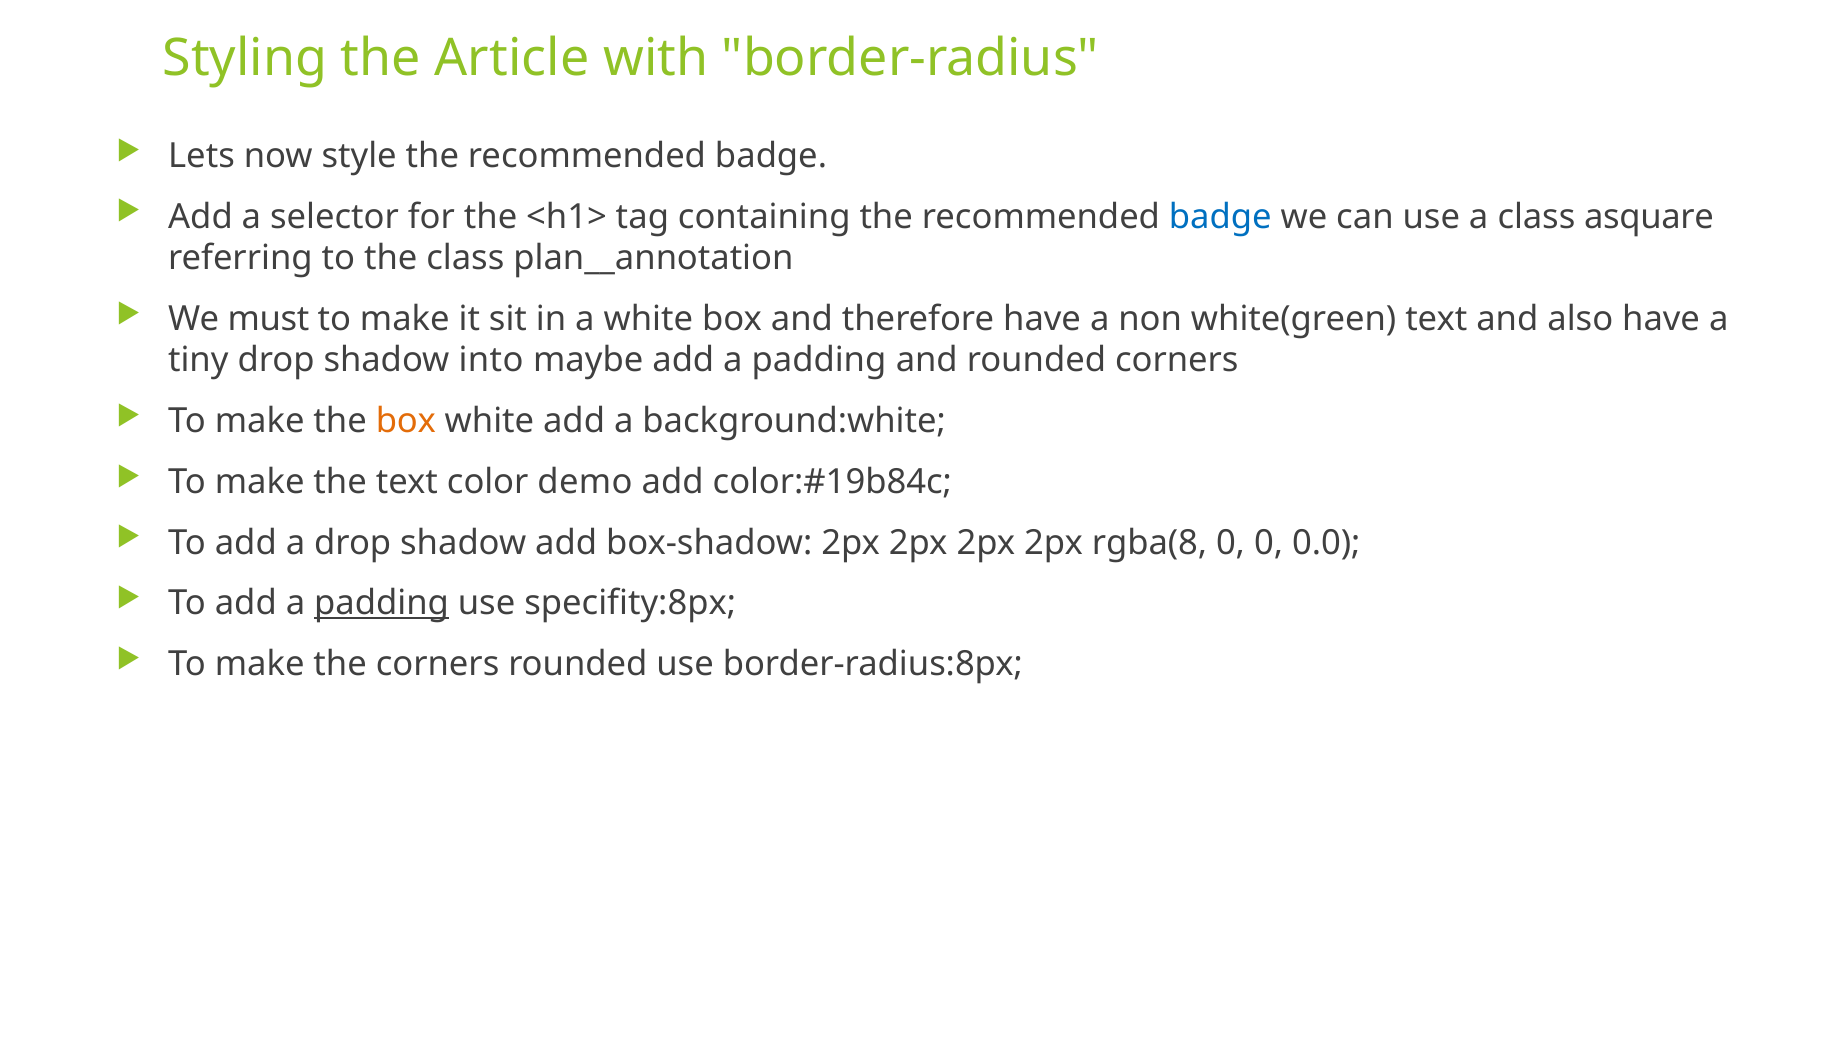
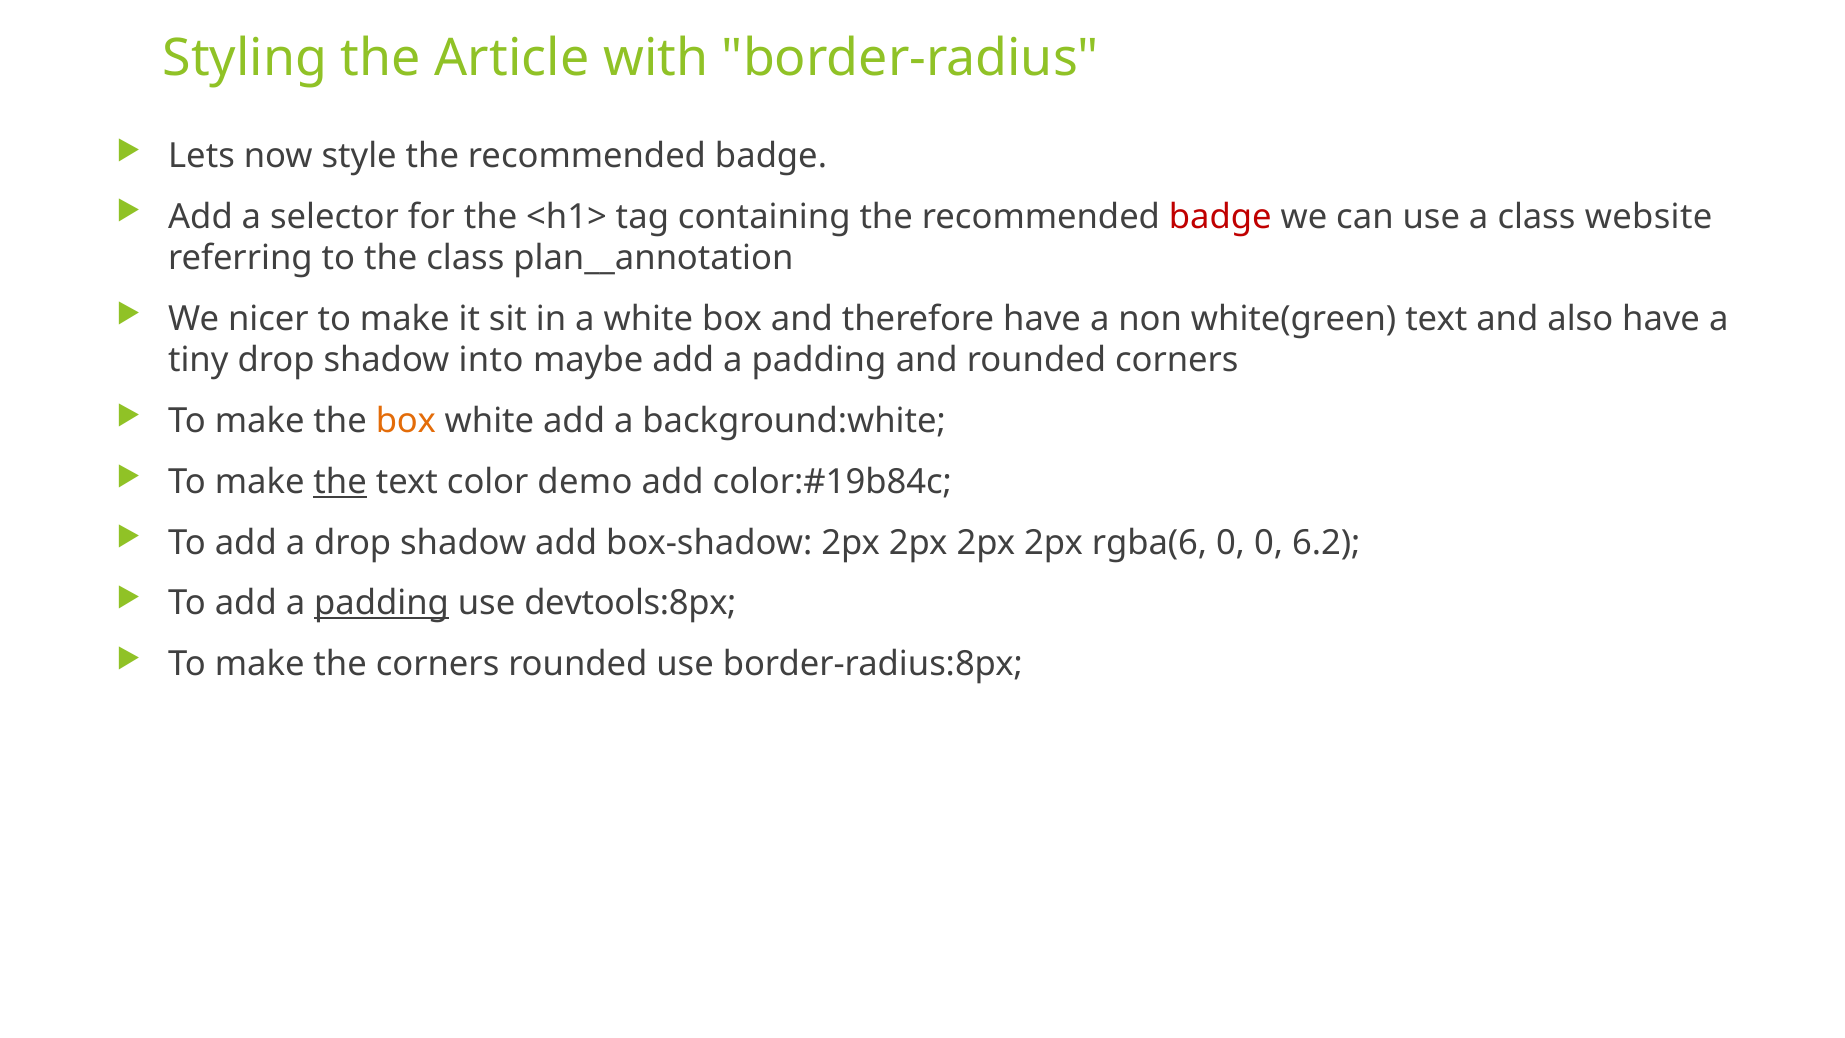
badge at (1220, 217) colour: blue -> red
asquare: asquare -> website
must: must -> nicer
the at (340, 482) underline: none -> present
rgba(8: rgba(8 -> rgba(6
0.0: 0.0 -> 6.2
specifity:8px: specifity:8px -> devtools:8px
